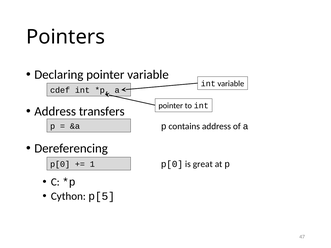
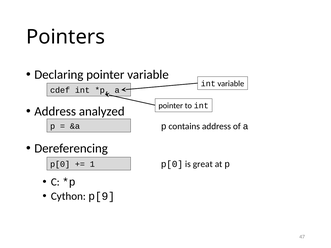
transfers: transfers -> analyzed
p[5: p[5 -> p[9
